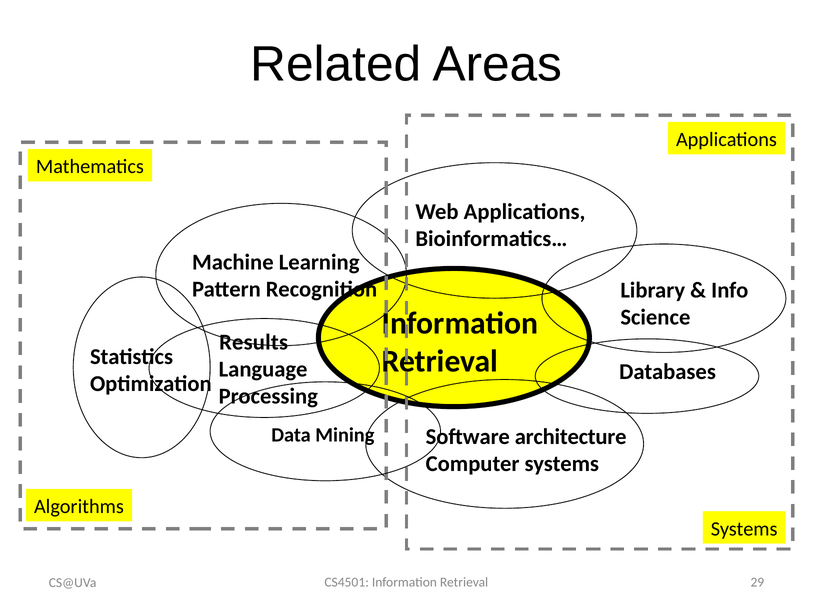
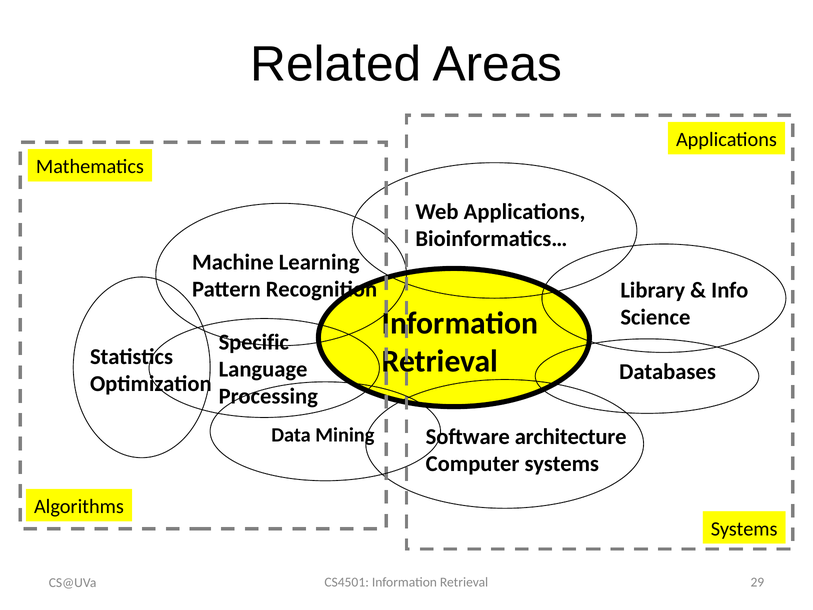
Results: Results -> Specific
